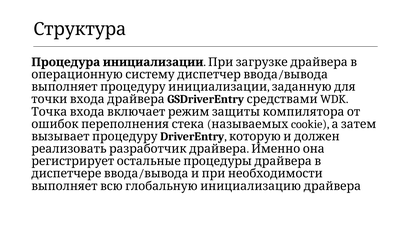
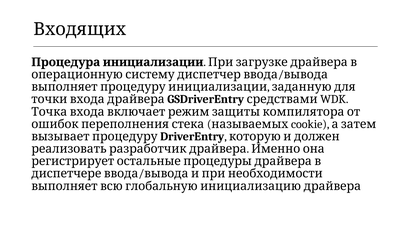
Структура: Структура -> Входящих
